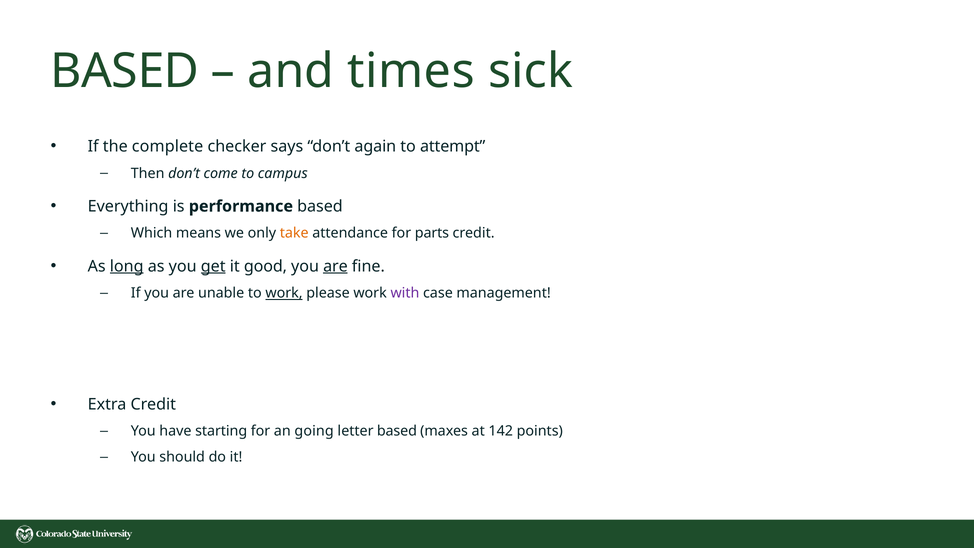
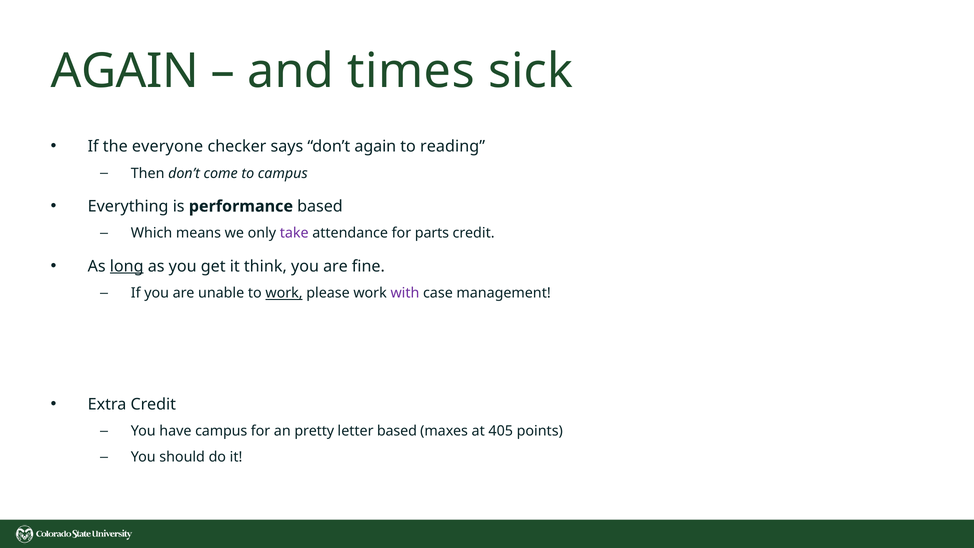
BASED at (125, 71): BASED -> AGAIN
complete: complete -> everyone
attempt: attempt -> reading
take colour: orange -> purple
get underline: present -> none
good: good -> think
are at (335, 266) underline: present -> none
have starting: starting -> campus
going: going -> pretty
142: 142 -> 405
